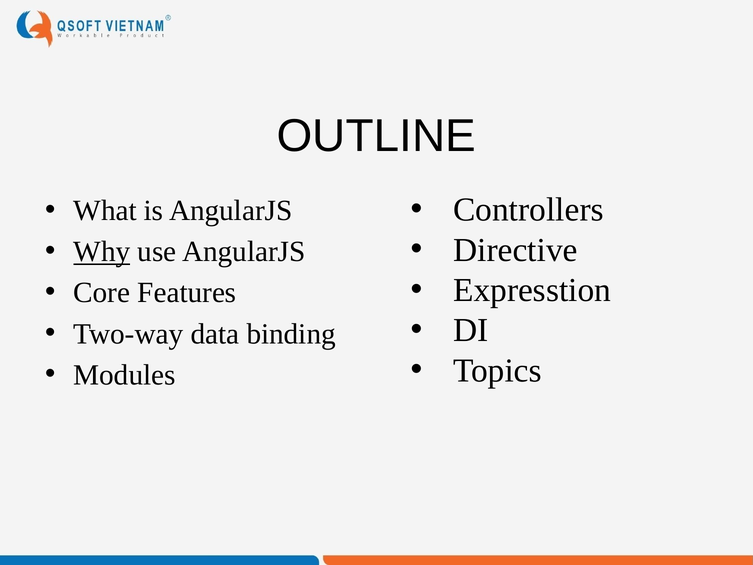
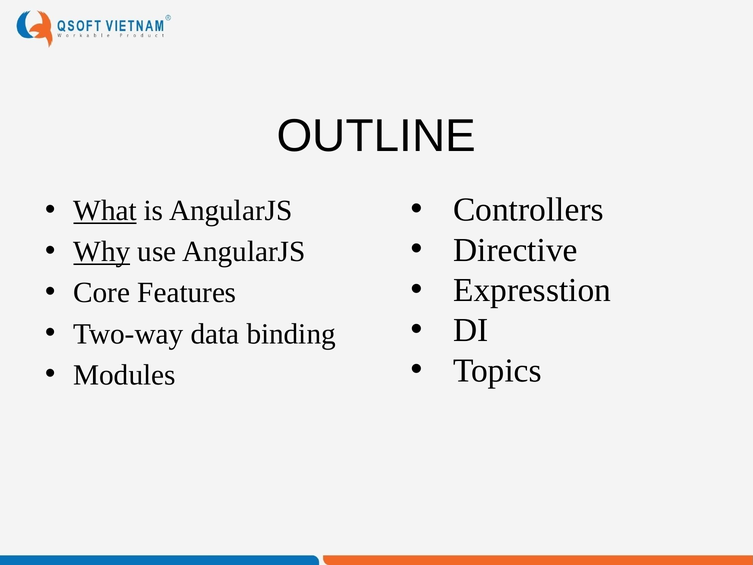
What underline: none -> present
